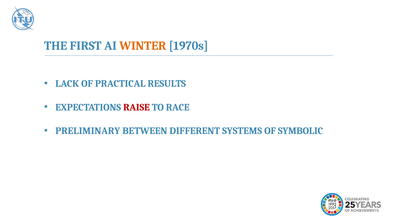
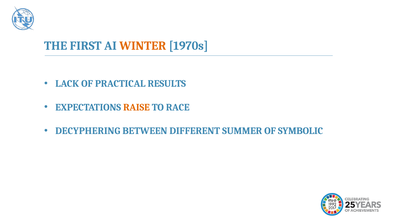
RAISE colour: red -> orange
PRELIMINARY: PRELIMINARY -> DECYPHERING
SYSTEMS: SYSTEMS -> SUMMER
